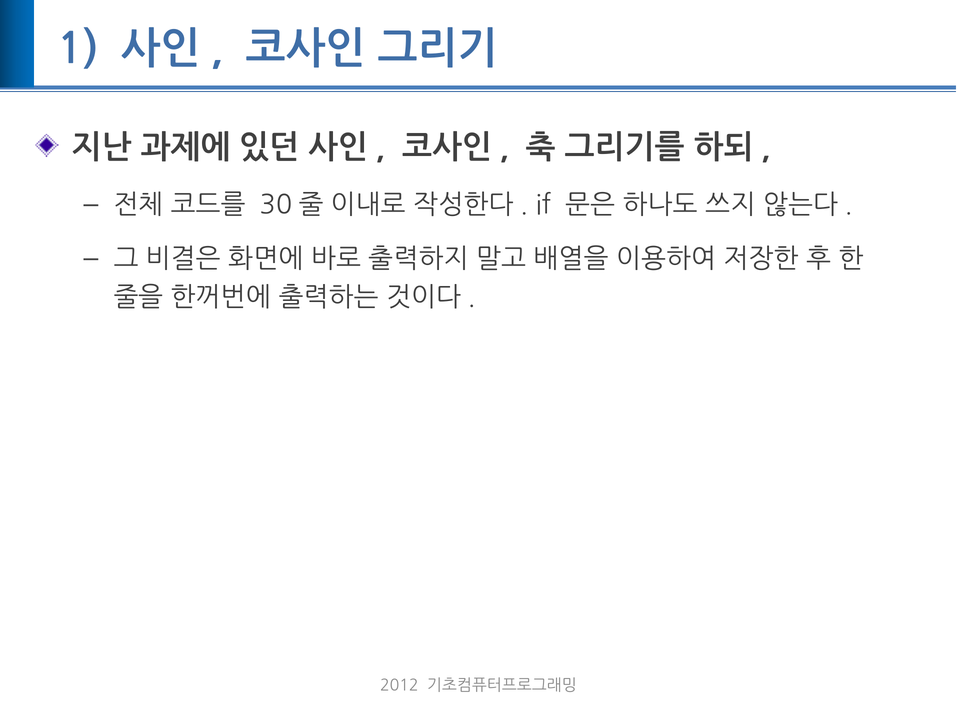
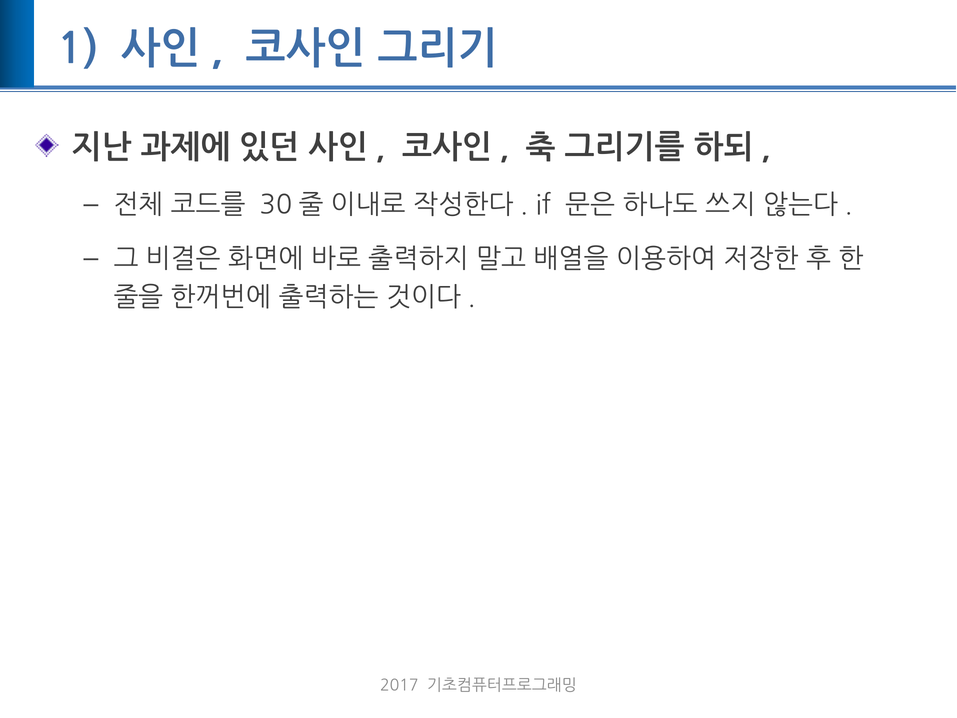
2012: 2012 -> 2017
